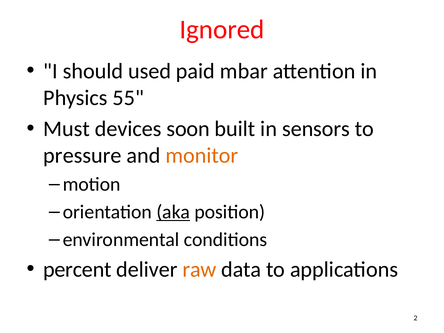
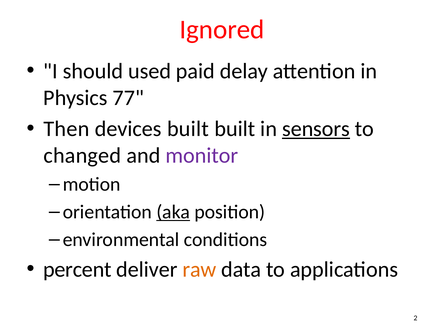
mbar: mbar -> delay
55: 55 -> 77
Must: Must -> Then
devices soon: soon -> built
sensors underline: none -> present
pressure: pressure -> changed
monitor colour: orange -> purple
